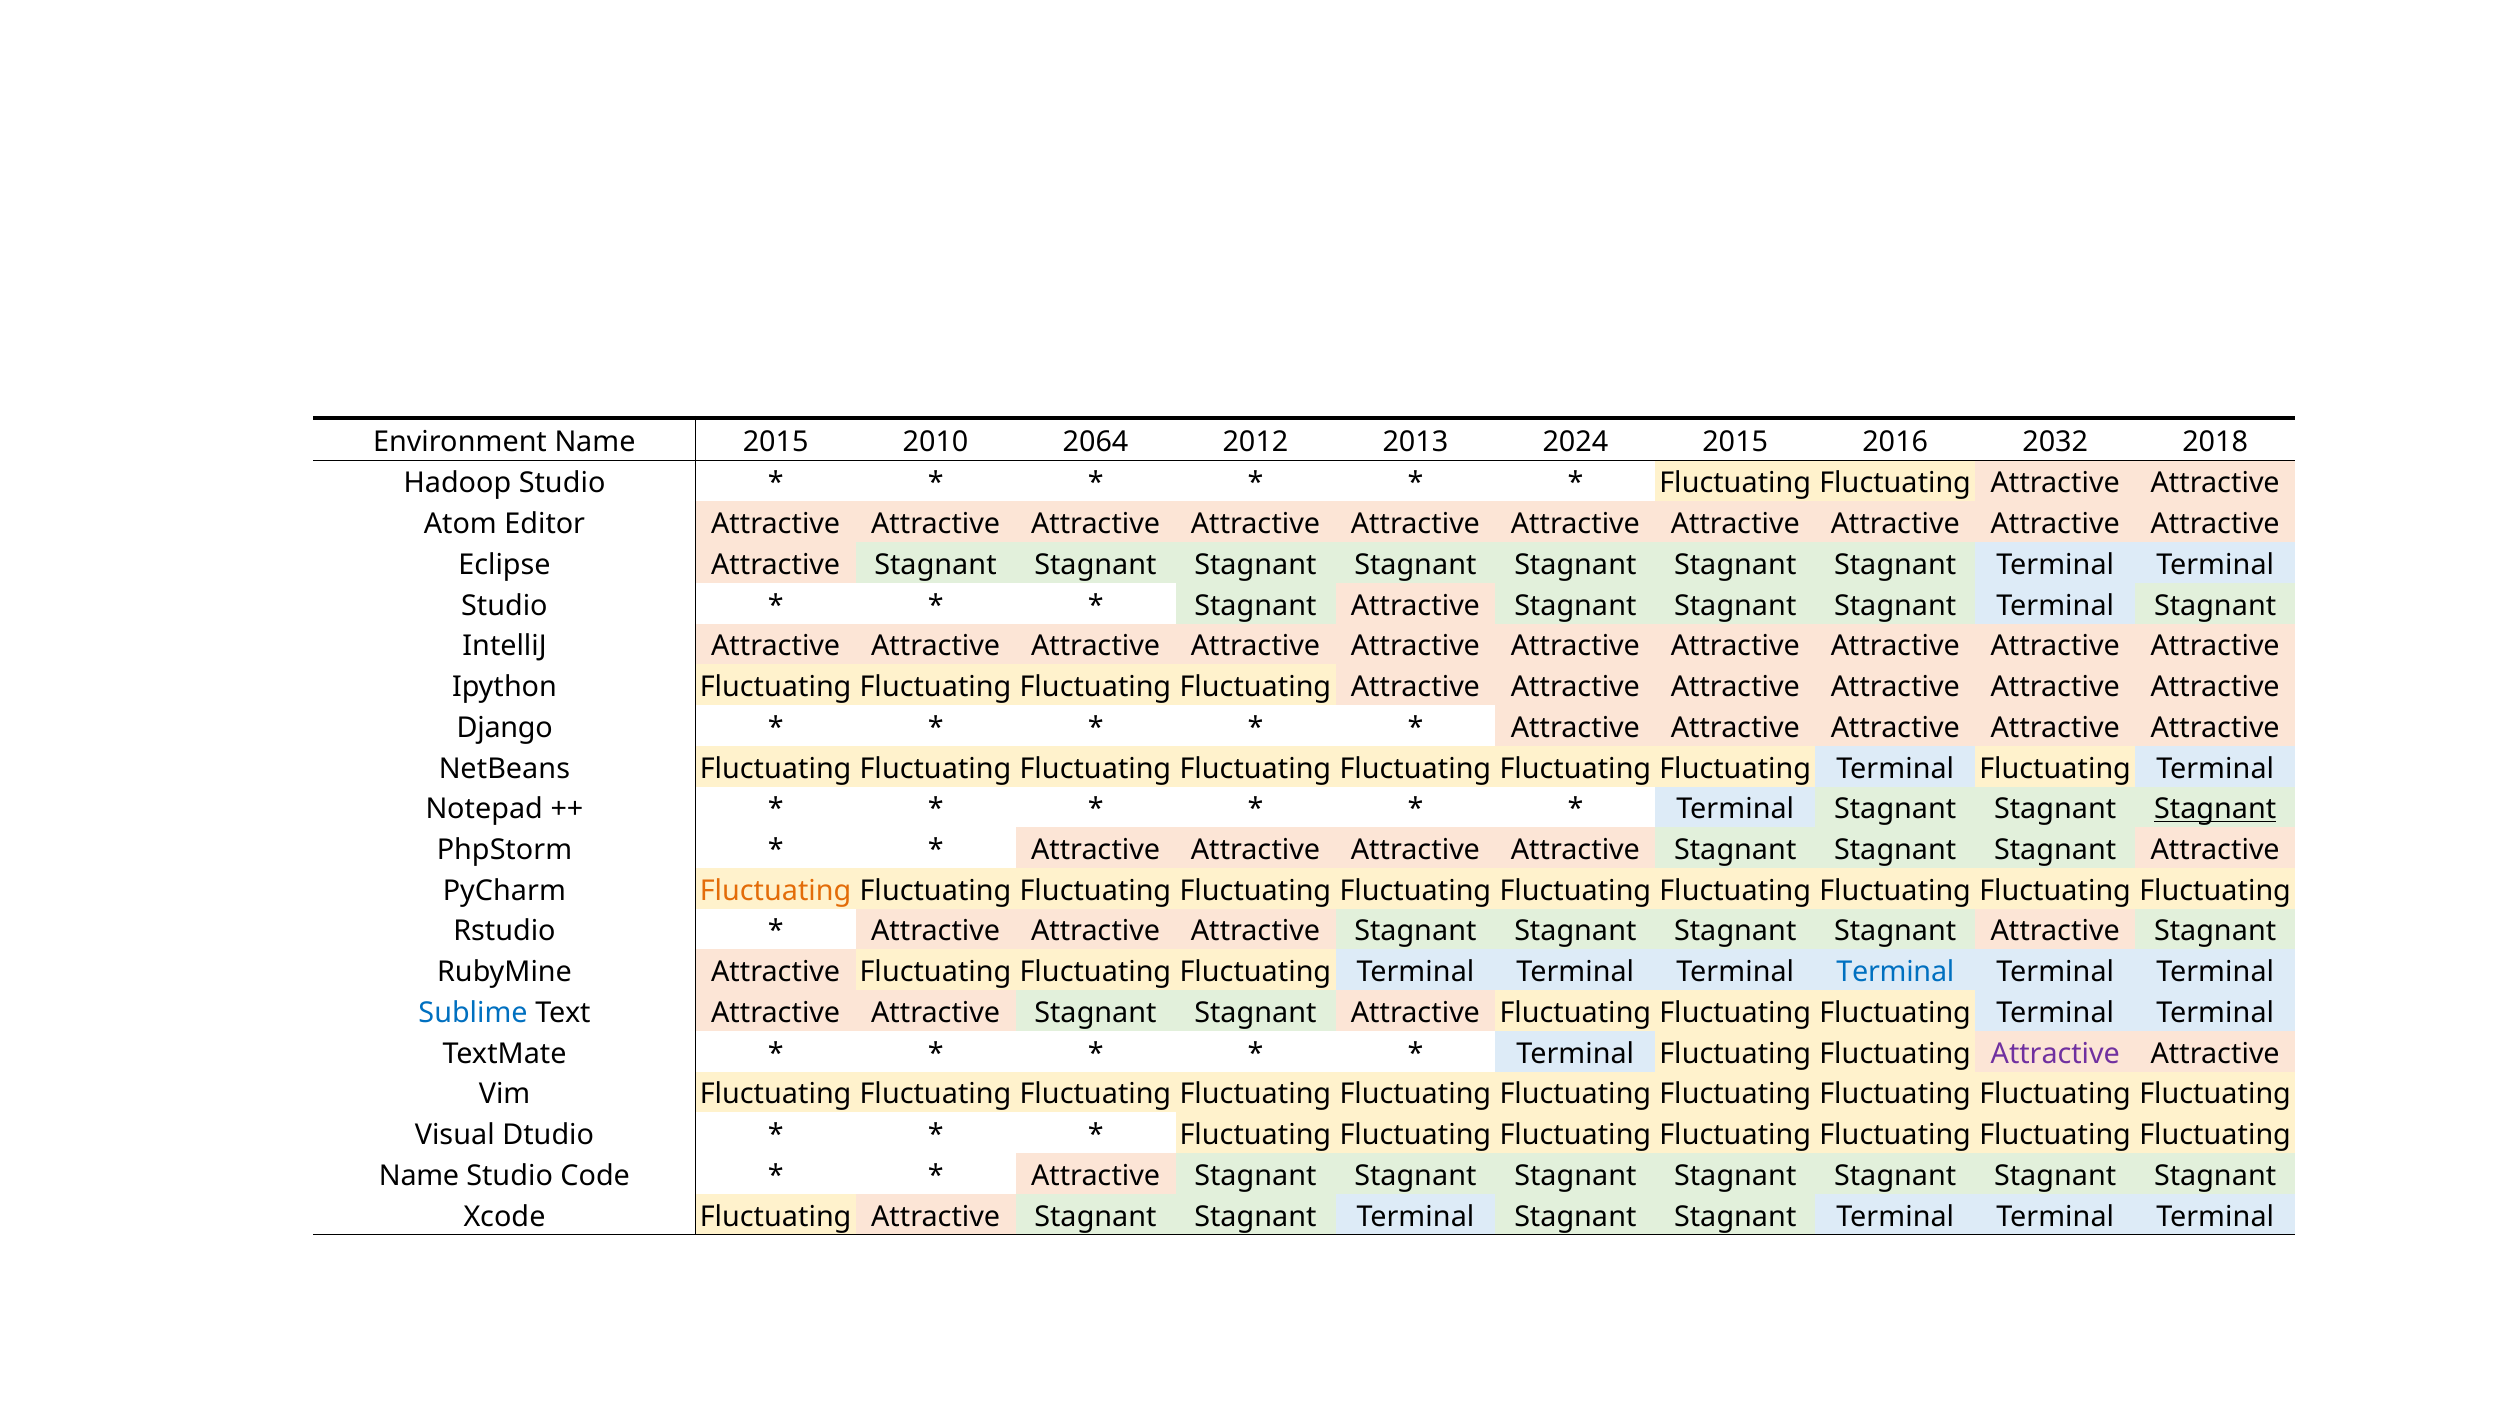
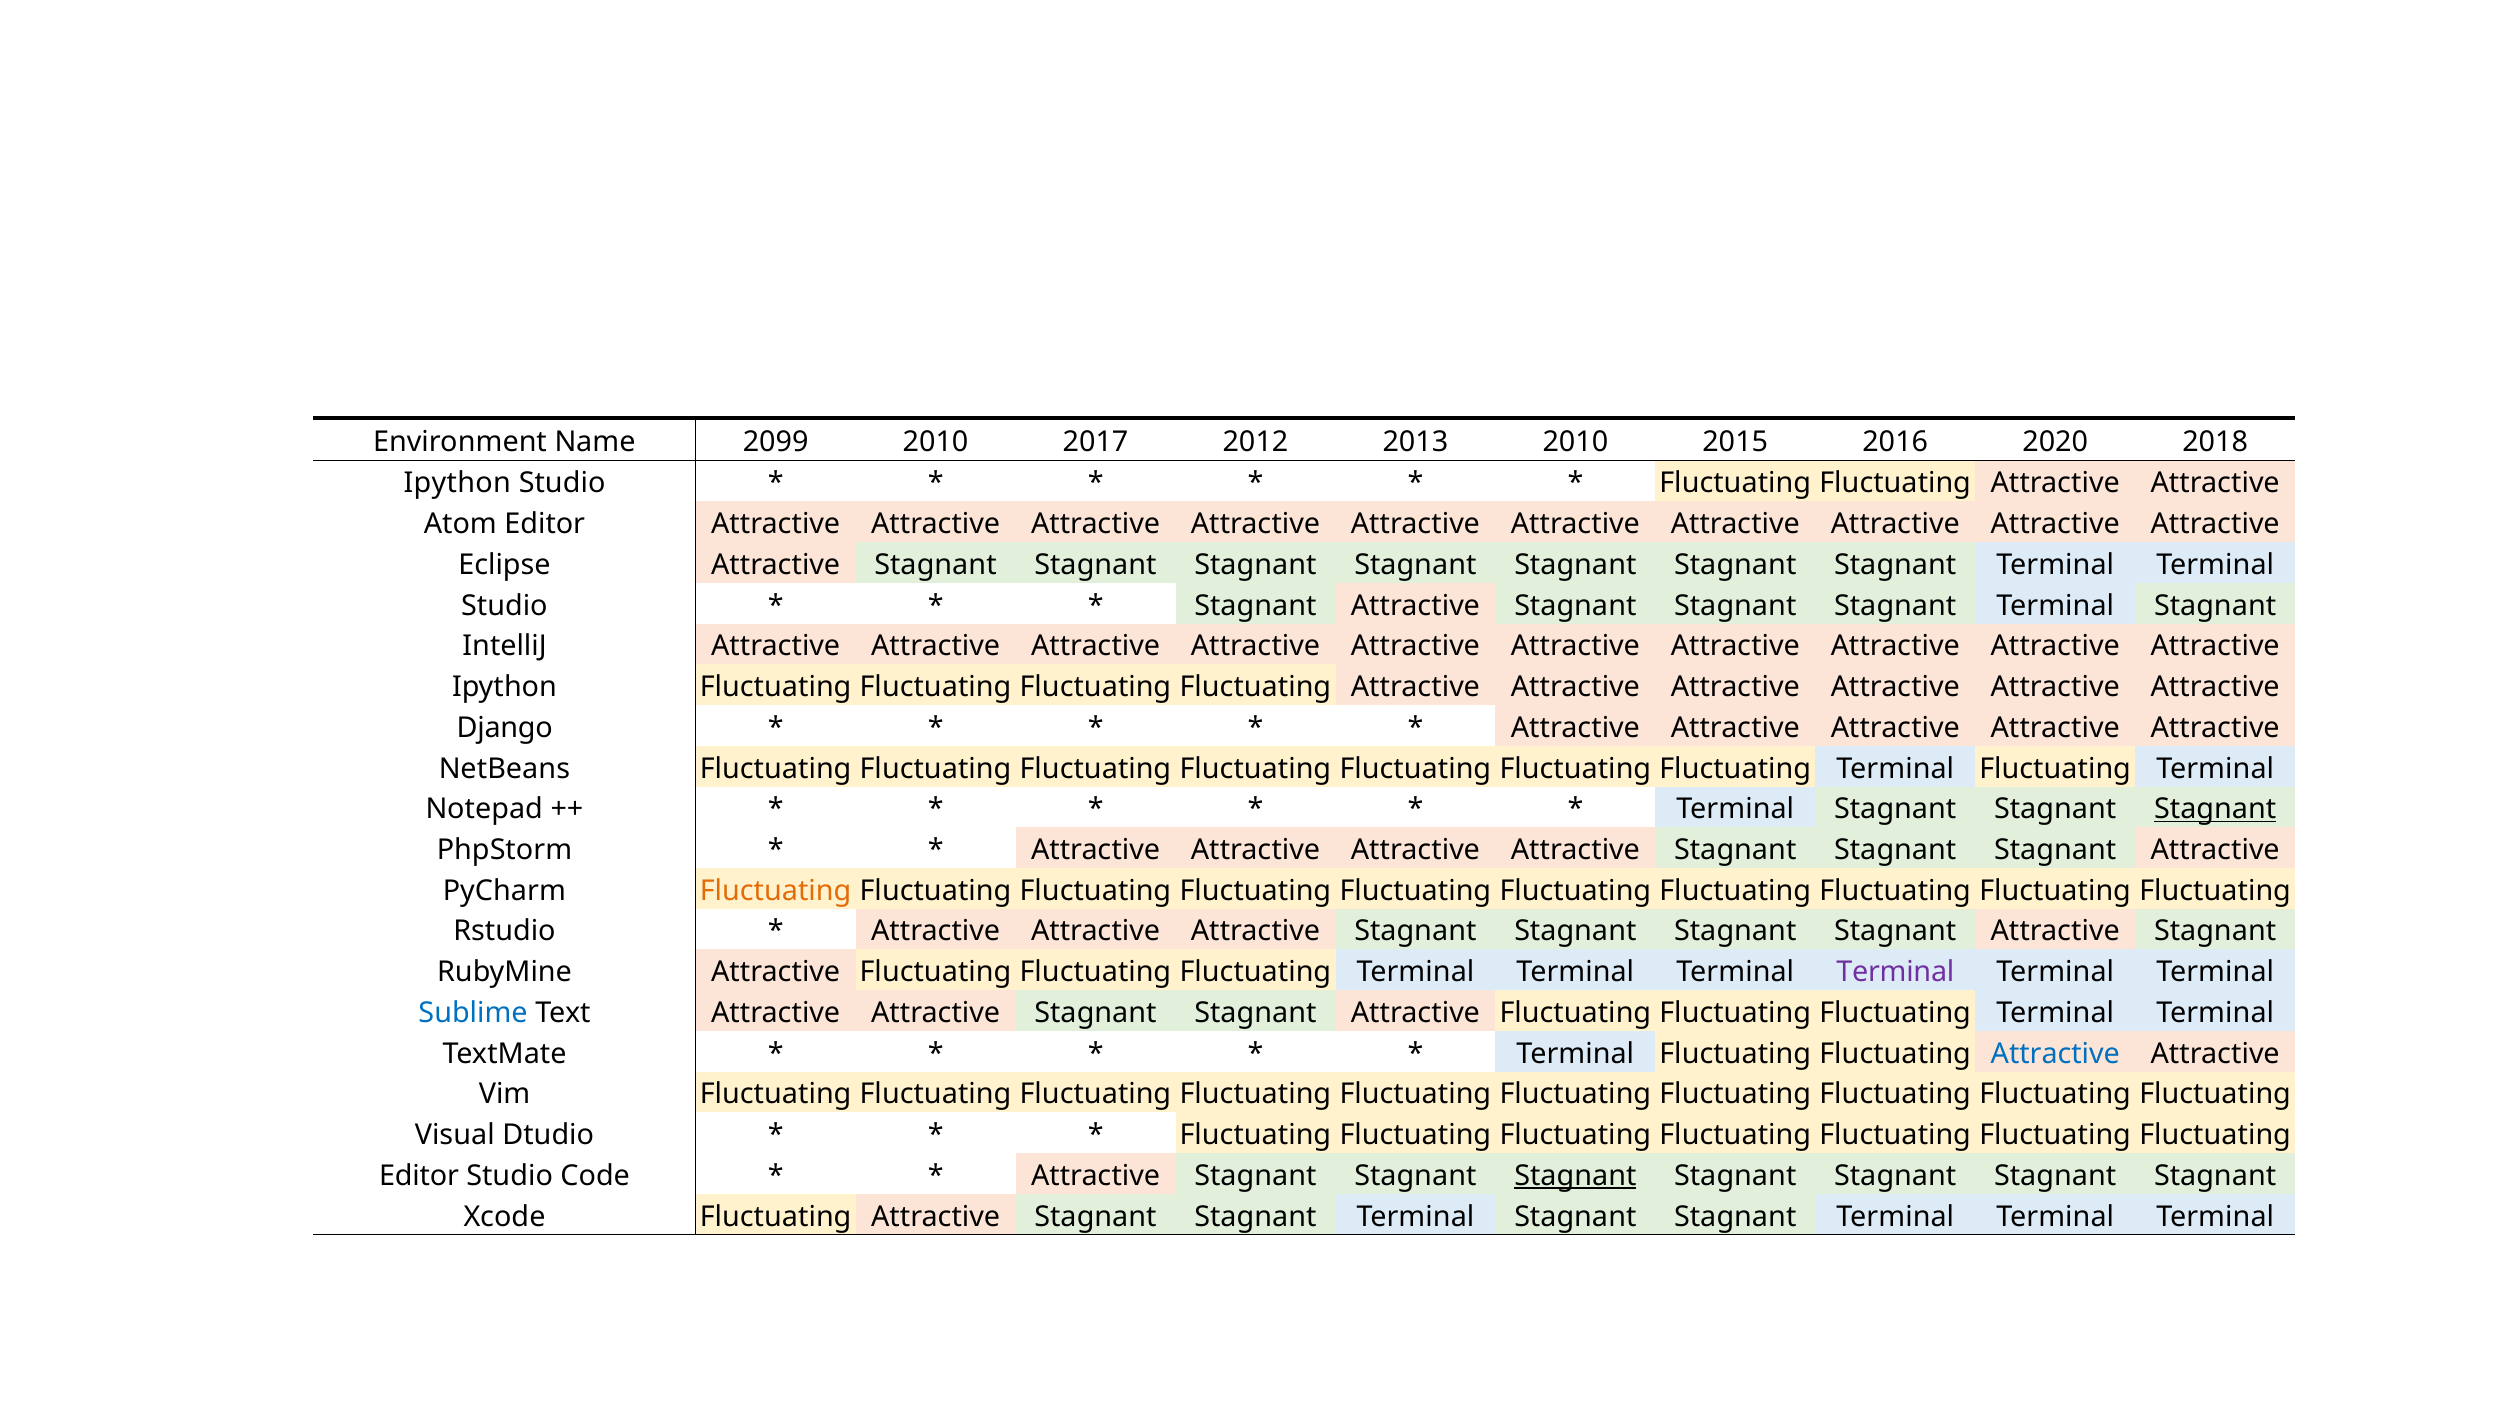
Name 2015: 2015 -> 2099
2064: 2064 -> 2017
2013 2024: 2024 -> 2010
2032: 2032 -> 2020
Hadoop at (457, 483): Hadoop -> Ipython
Terminal at (1895, 972) colour: blue -> purple
Attractive at (2055, 1054) colour: purple -> blue
Name at (419, 1176): Name -> Editor
Stagnant at (1575, 1176) underline: none -> present
